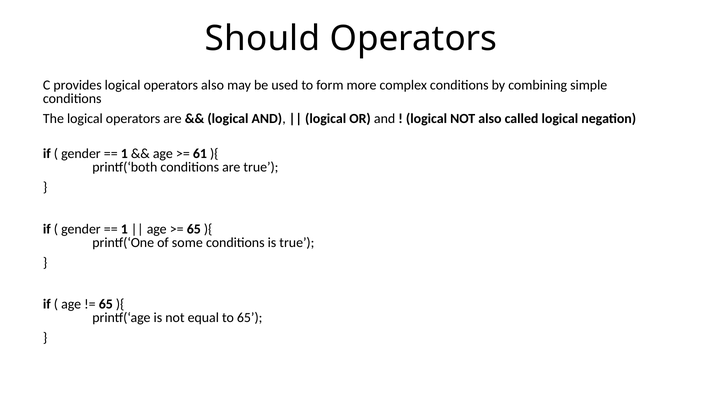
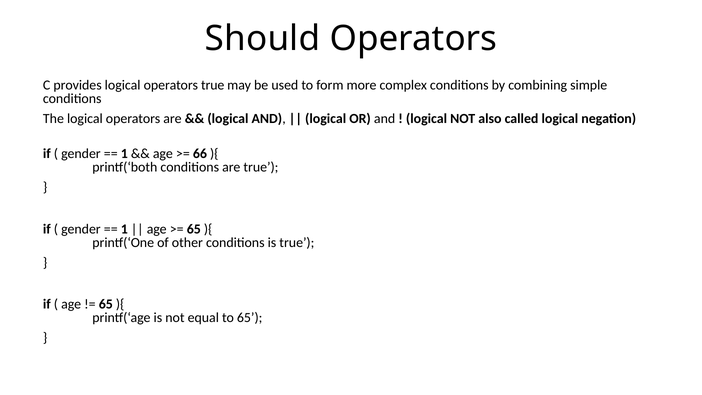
operators also: also -> true
61: 61 -> 66
some: some -> other
